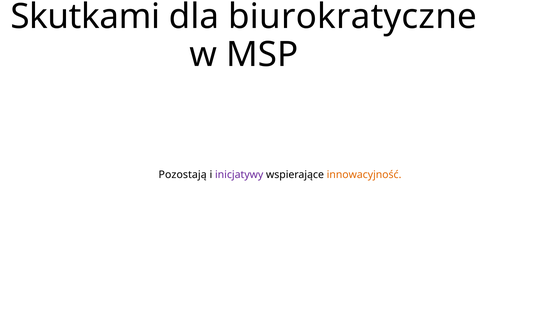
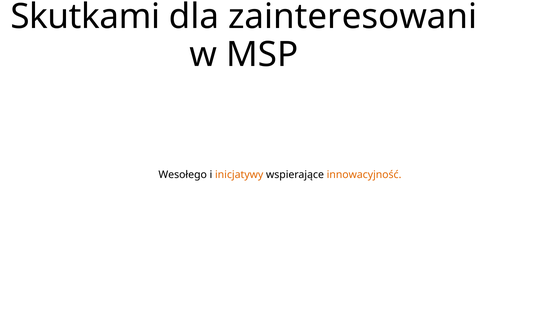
biurokratyczne: biurokratyczne -> zainteresowani
Pozostają: Pozostają -> Wesołego
inicjatywy colour: purple -> orange
